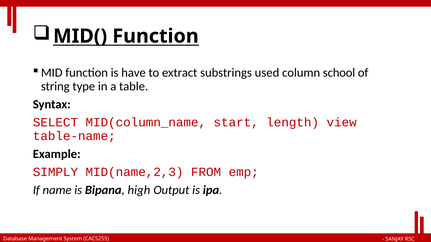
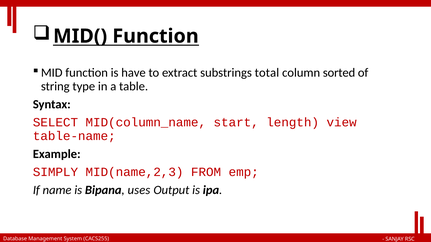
used: used -> total
school: school -> sorted
high: high -> uses
